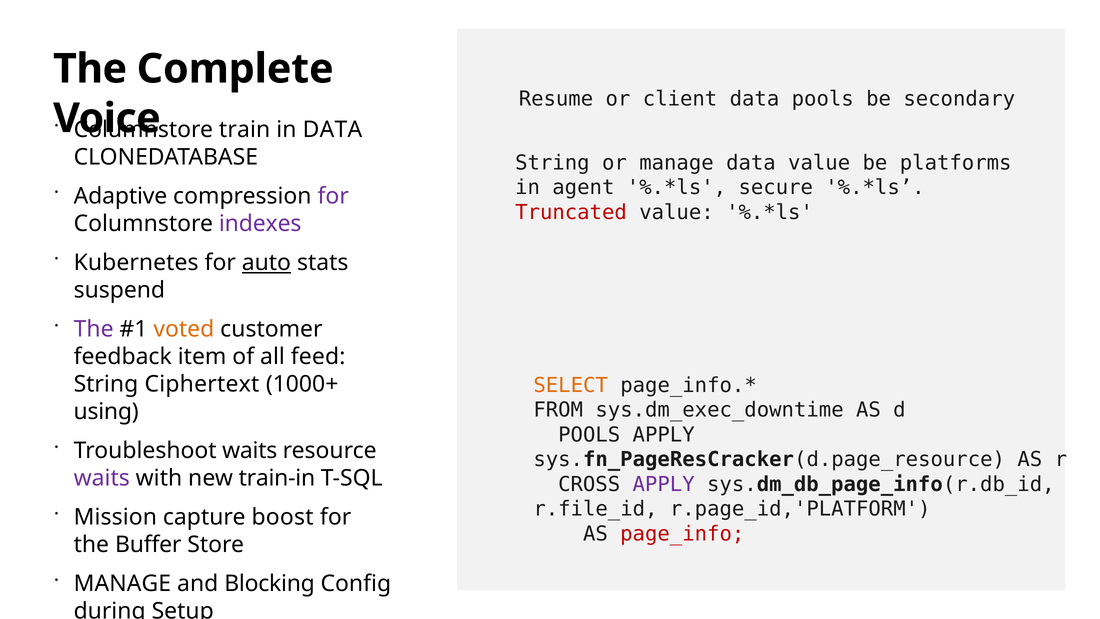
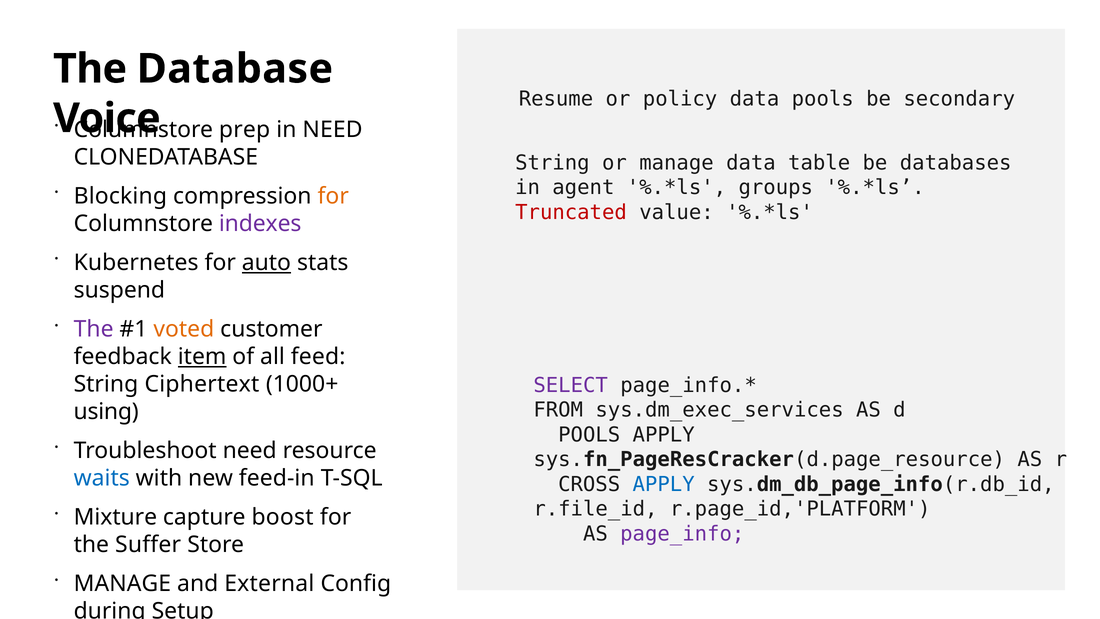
Complete: Complete -> Database
client: client -> policy
train: train -> prep
in DATA: DATA -> NEED
data value: value -> table
platforms: platforms -> databases
secure: secure -> groups
Adaptive: Adaptive -> Blocking
for at (333, 196) colour: purple -> orange
item underline: none -> present
SELECT colour: orange -> purple
sys.dm_exec_downtime: sys.dm_exec_downtime -> sys.dm_exec_services
Troubleshoot waits: waits -> need
waits at (102, 478) colour: purple -> blue
train-in: train-in -> feed-in
APPLY at (664, 484) colour: purple -> blue
Mission: Mission -> Mixture
page_info colour: red -> purple
Buffer: Buffer -> Suffer
Blocking: Blocking -> External
